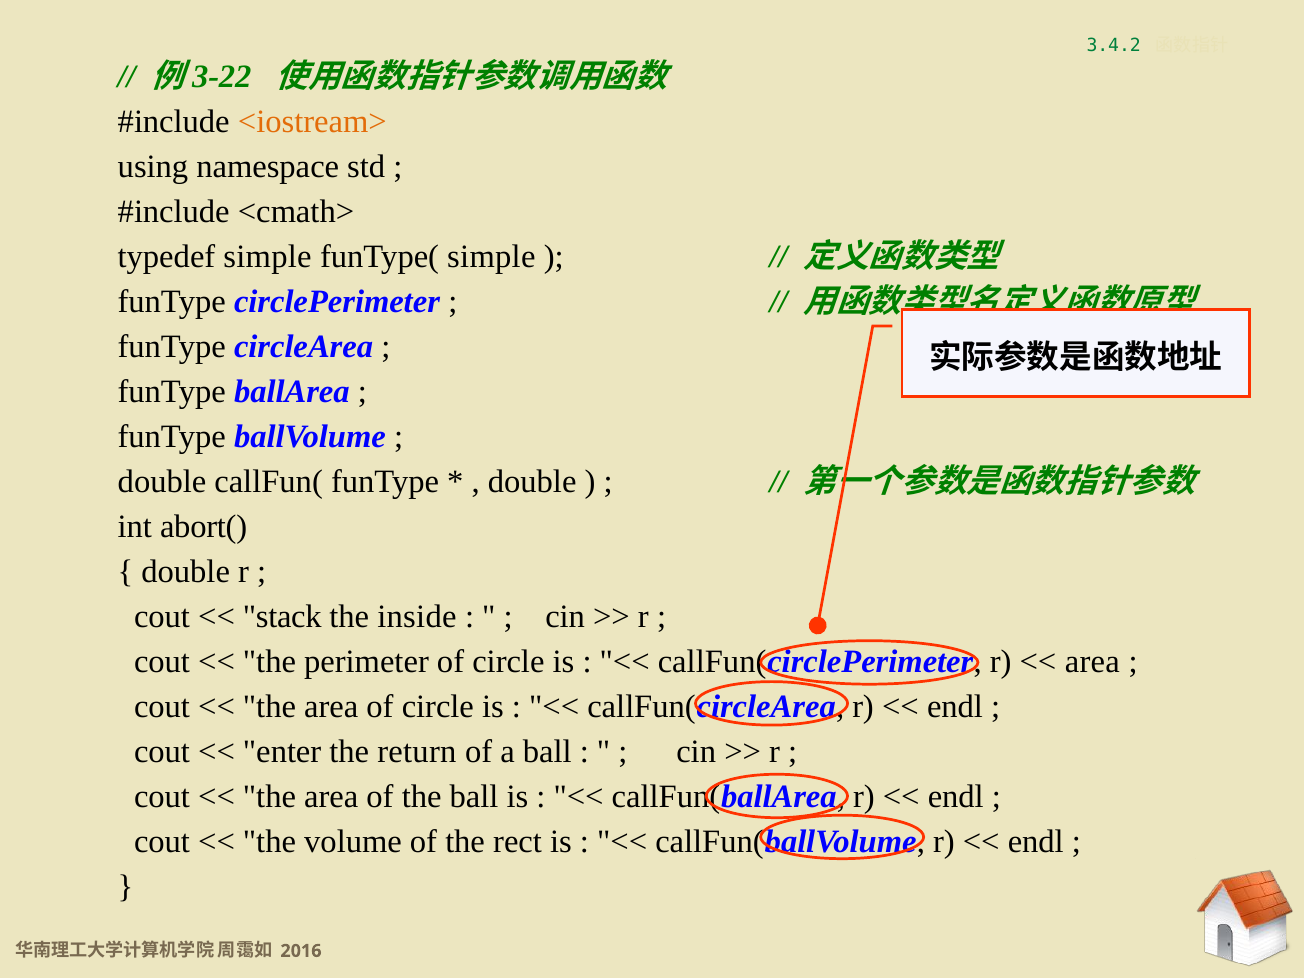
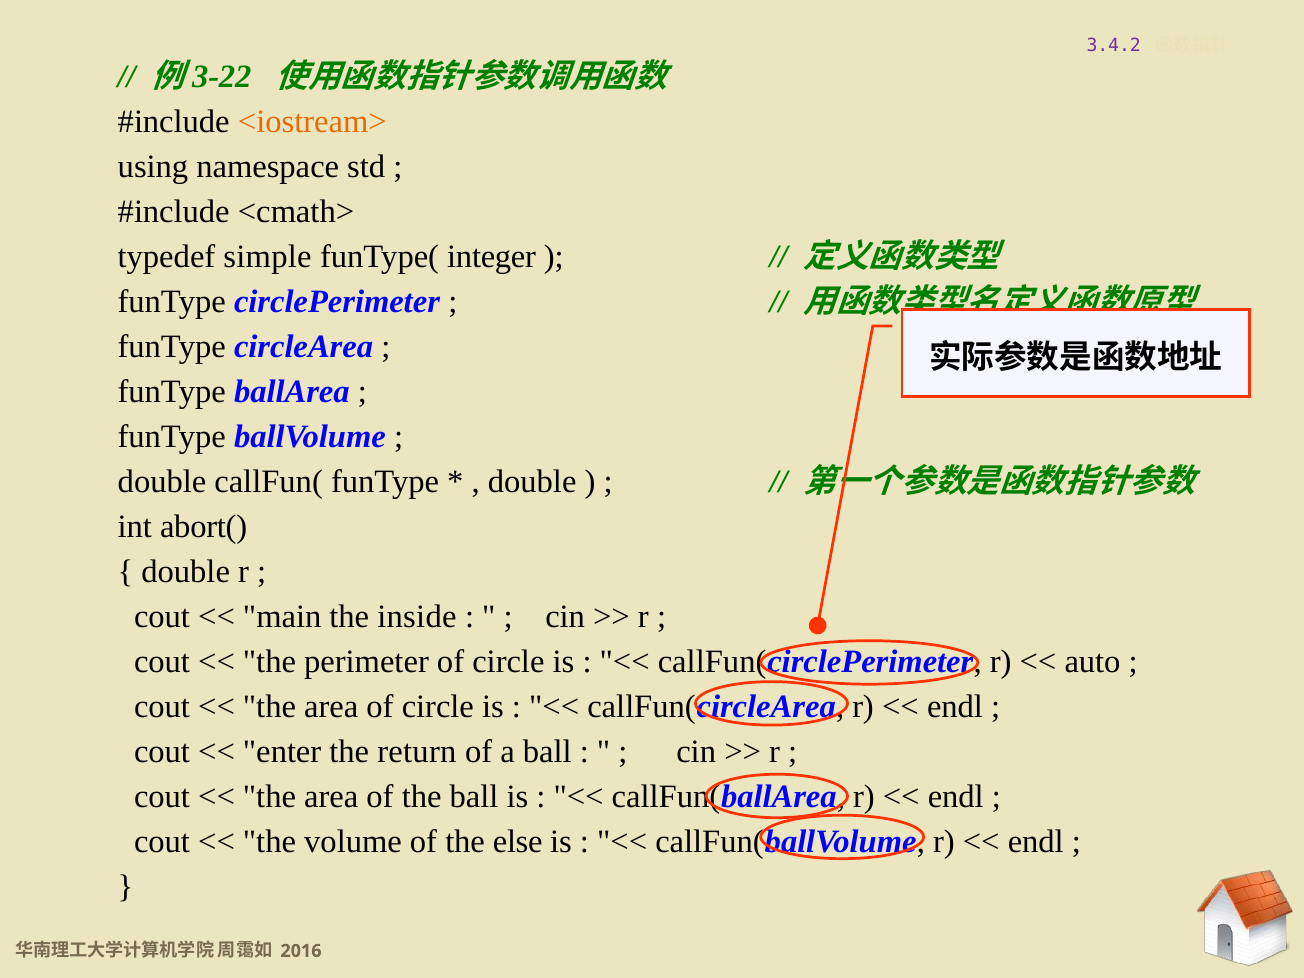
3.4.2 colour: green -> purple
funType( simple: simple -> integer
stack: stack -> main
area at (1092, 662): area -> auto
rect: rect -> else
